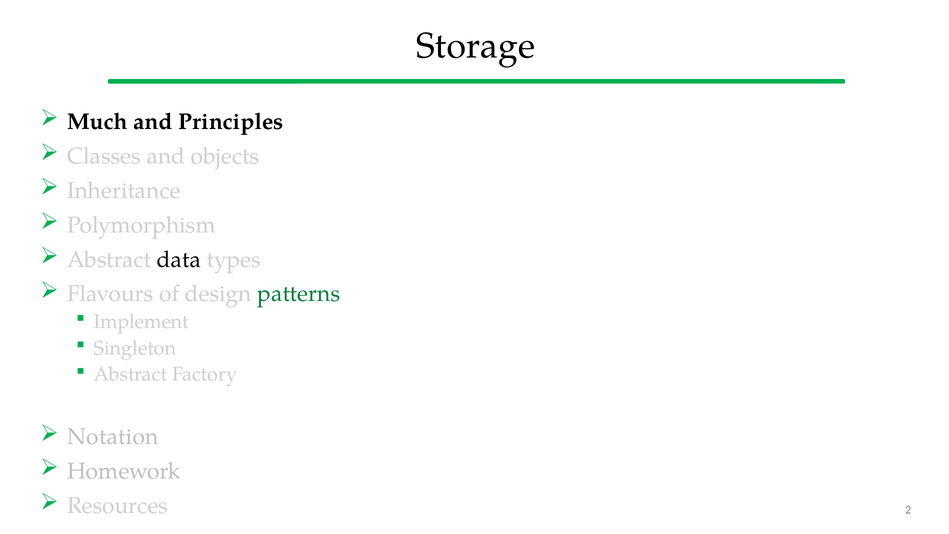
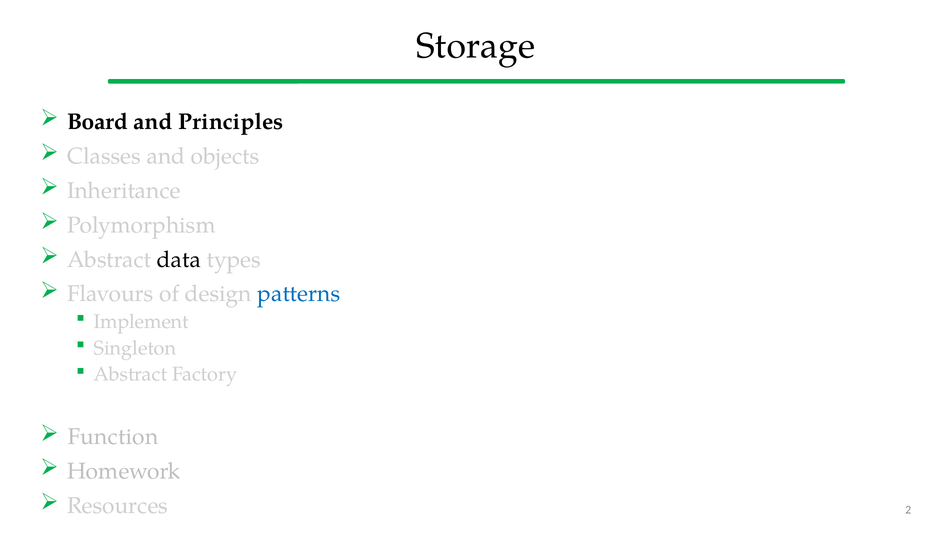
Much: Much -> Board
patterns colour: green -> blue
Notation: Notation -> Function
